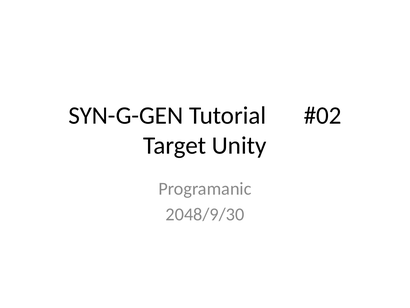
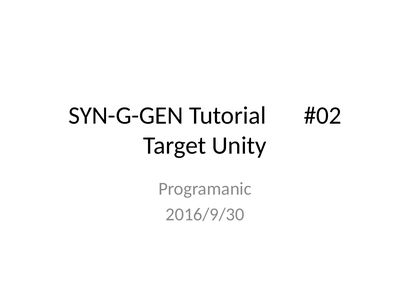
2048/9/30: 2048/9/30 -> 2016/9/30
